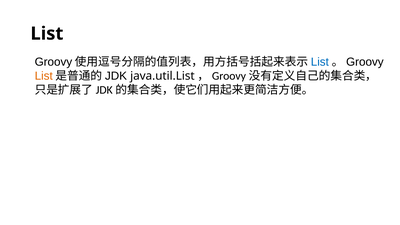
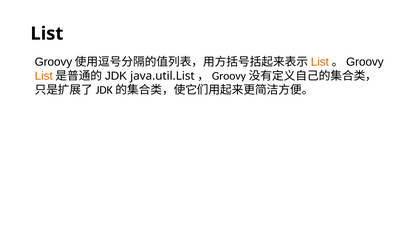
List at (320, 62) colour: blue -> orange
